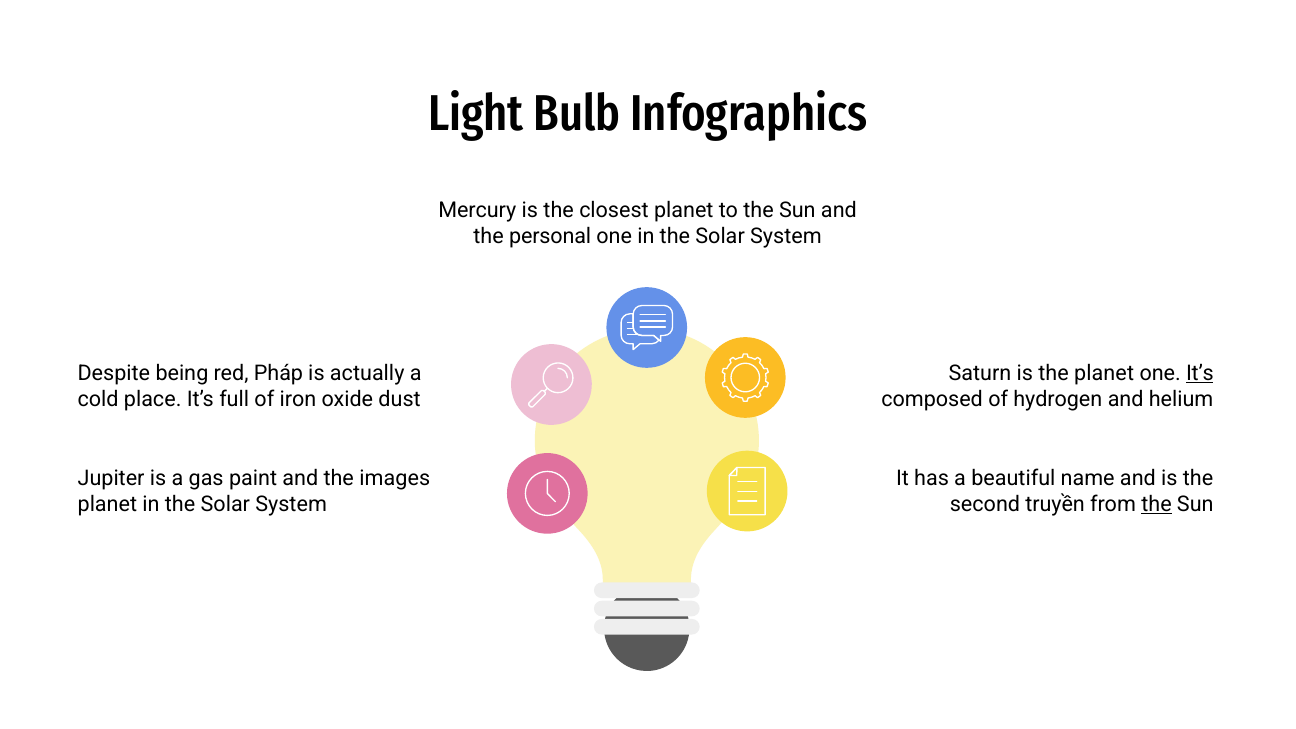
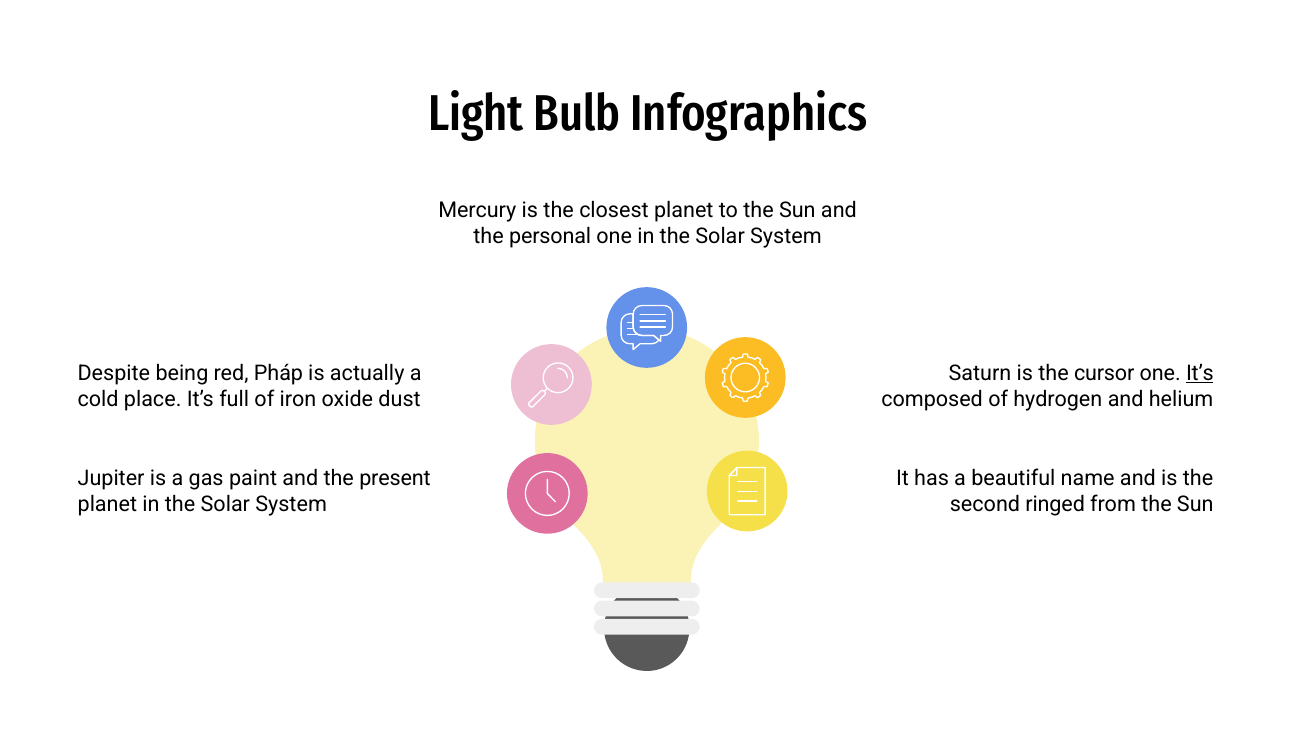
the planet: planet -> cursor
images: images -> present
truyền: truyền -> ringed
the at (1157, 505) underline: present -> none
